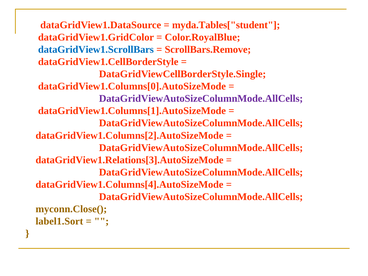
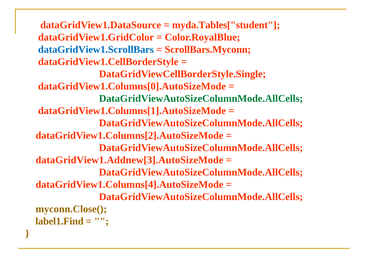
ScrollBars.Remove: ScrollBars.Remove -> ScrollBars.Myconn
DataGridViewAutoSizeColumnMode.AllCells at (201, 99) colour: purple -> green
dataGridView1.Relations[3].AutoSizeMode: dataGridView1.Relations[3].AutoSizeMode -> dataGridView1.Addnew[3].AutoSizeMode
label1.Sort: label1.Sort -> label1.Find
